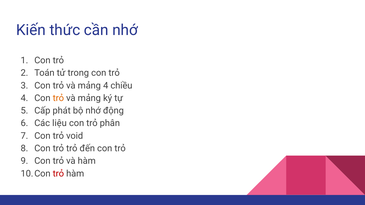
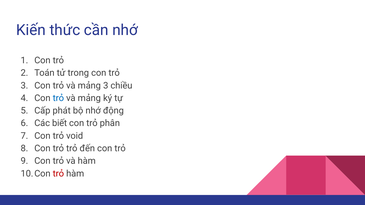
mảng 4: 4 -> 3
trỏ at (58, 98) colour: orange -> blue
liệu: liệu -> biết
